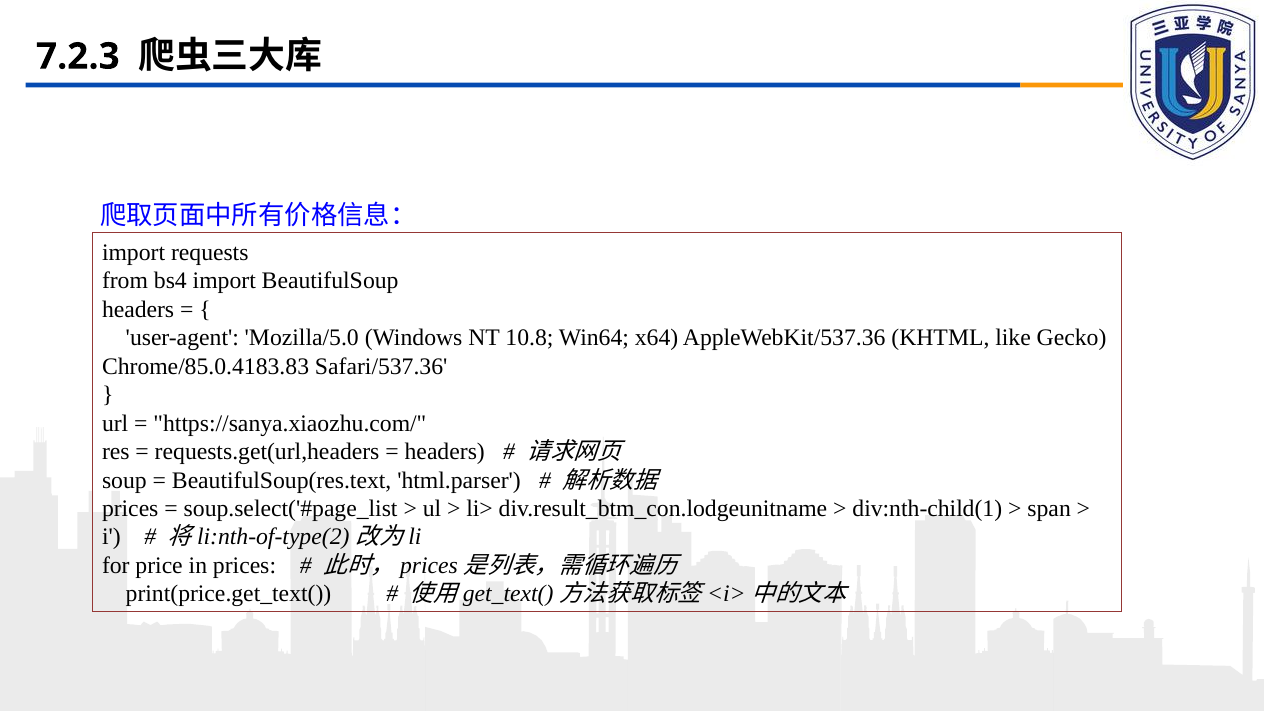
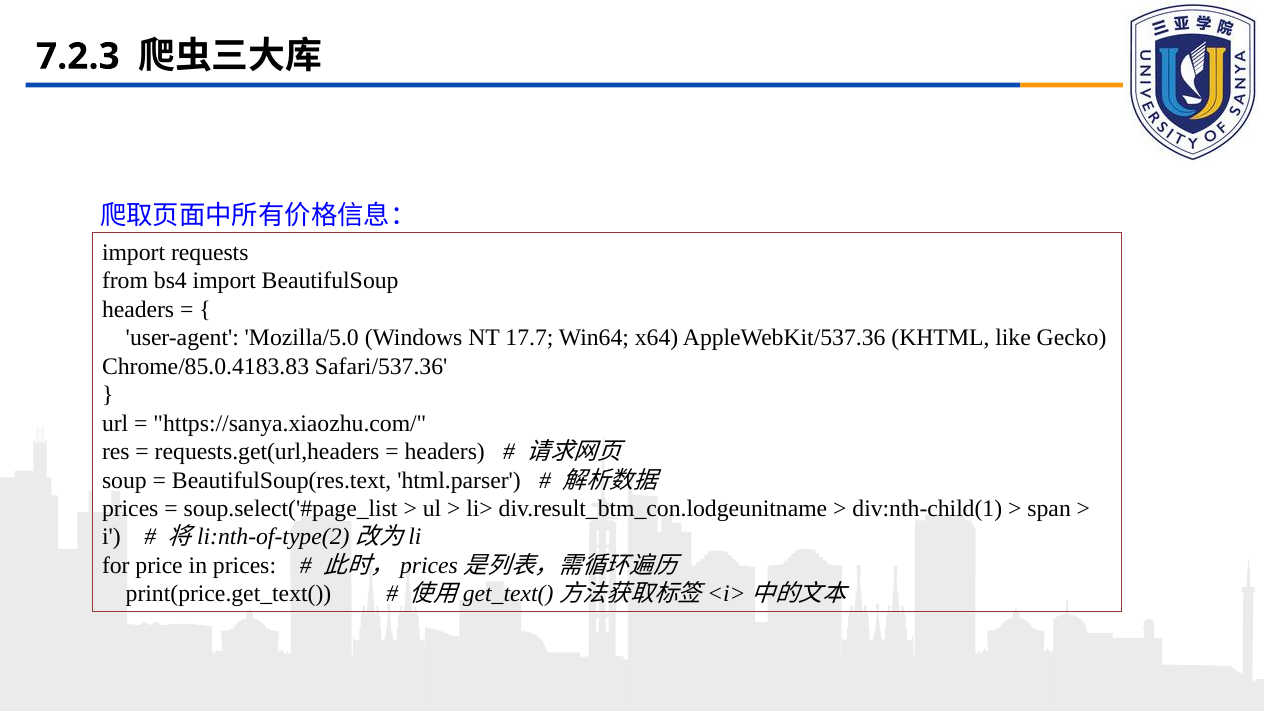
10.8: 10.8 -> 17.7
